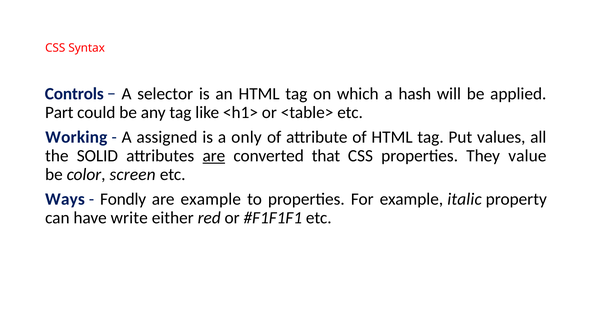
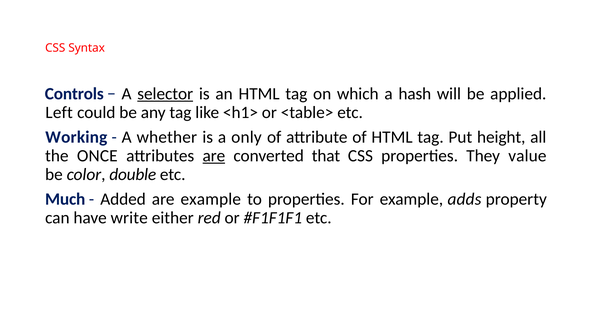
selector underline: none -> present
Part: Part -> Left
assigned: assigned -> whether
values: values -> height
SOLID: SOLID -> ONCE
screen: screen -> double
Ways: Ways -> Much
Fondly: Fondly -> Added
italic: italic -> adds
